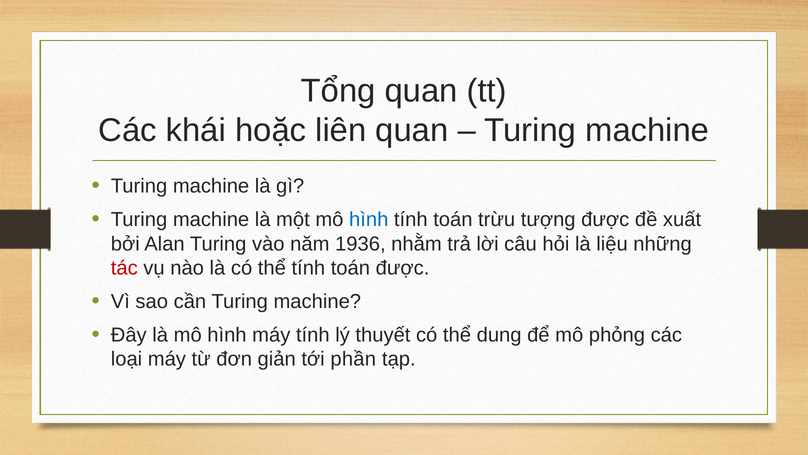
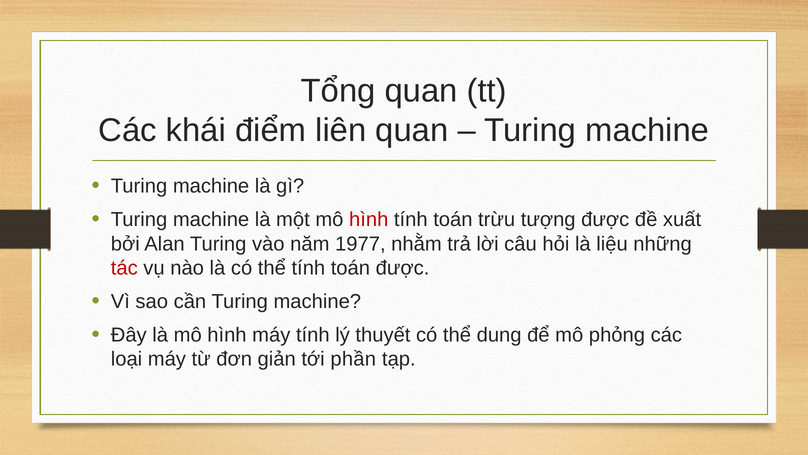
hoặc: hoặc -> điểm
hình at (369, 219) colour: blue -> red
1936: 1936 -> 1977
